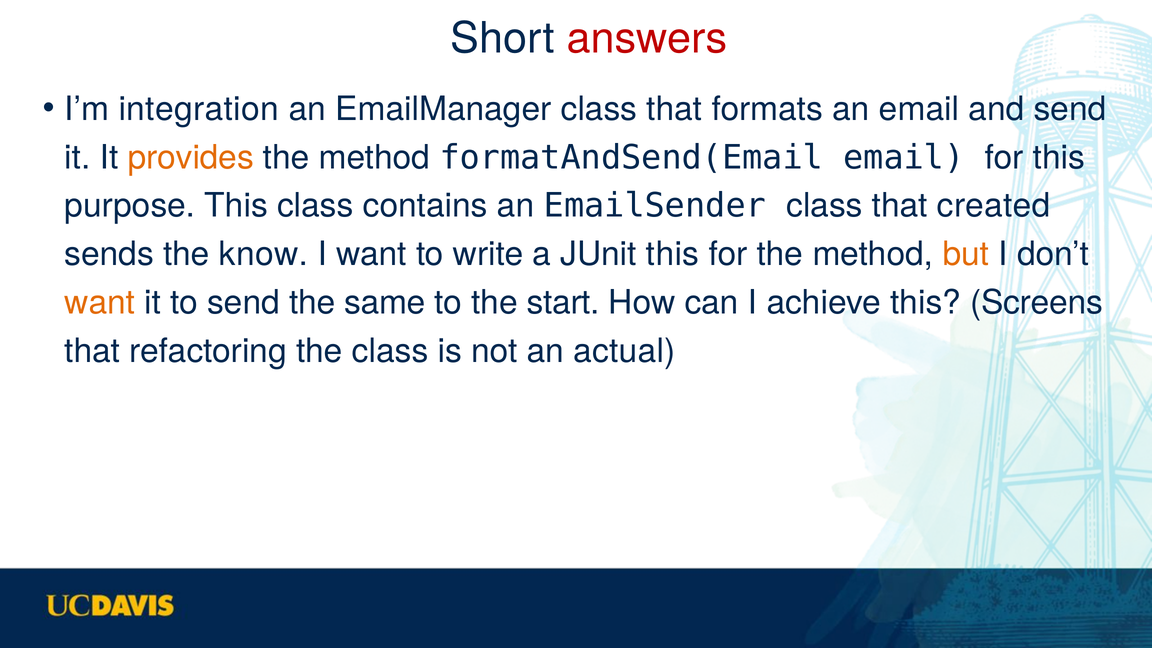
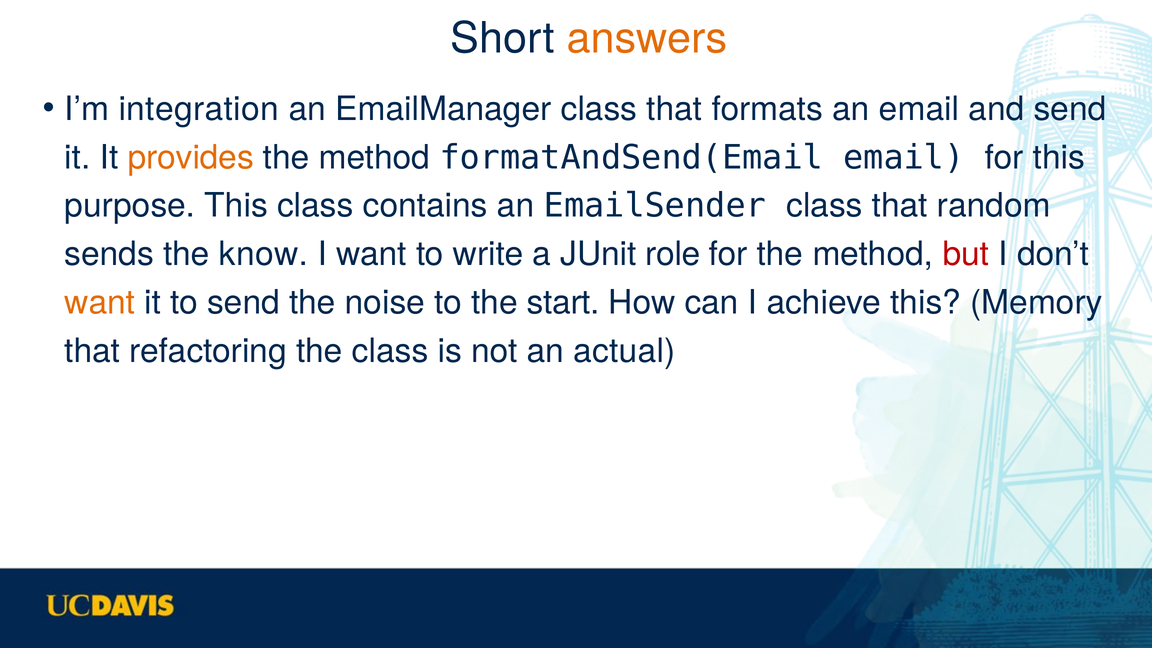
answers colour: red -> orange
created: created -> random
JUnit this: this -> role
but colour: orange -> red
same: same -> noise
Screens: Screens -> Memory
